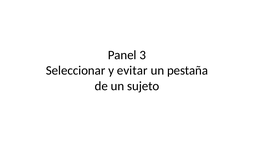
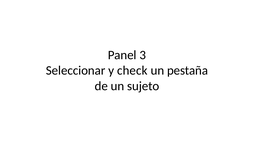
evitar: evitar -> check
